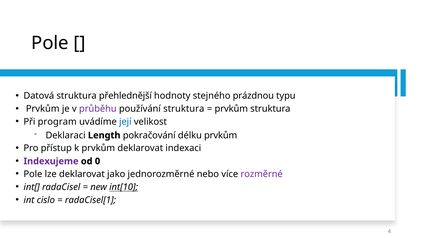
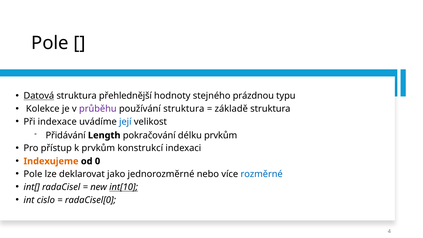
Datová underline: none -> present
Prvkům at (43, 109): Prvkům -> Kolekce
prvkům at (231, 109): prvkům -> základě
program: program -> indexace
Deklaraci: Deklaraci -> Přidávání
prvkům deklarovat: deklarovat -> konstrukcí
Indexujeme colour: purple -> orange
rozměrné colour: purple -> blue
radaCisel[1: radaCisel[1 -> radaCisel[0
